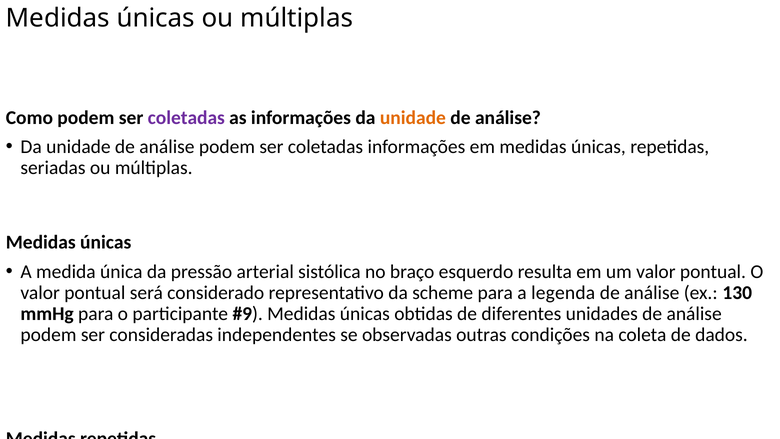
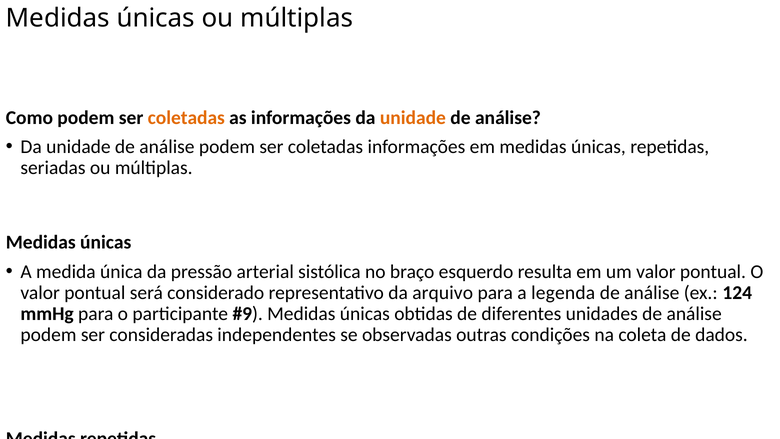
coletadas at (186, 117) colour: purple -> orange
scheme: scheme -> arquivo
130: 130 -> 124
